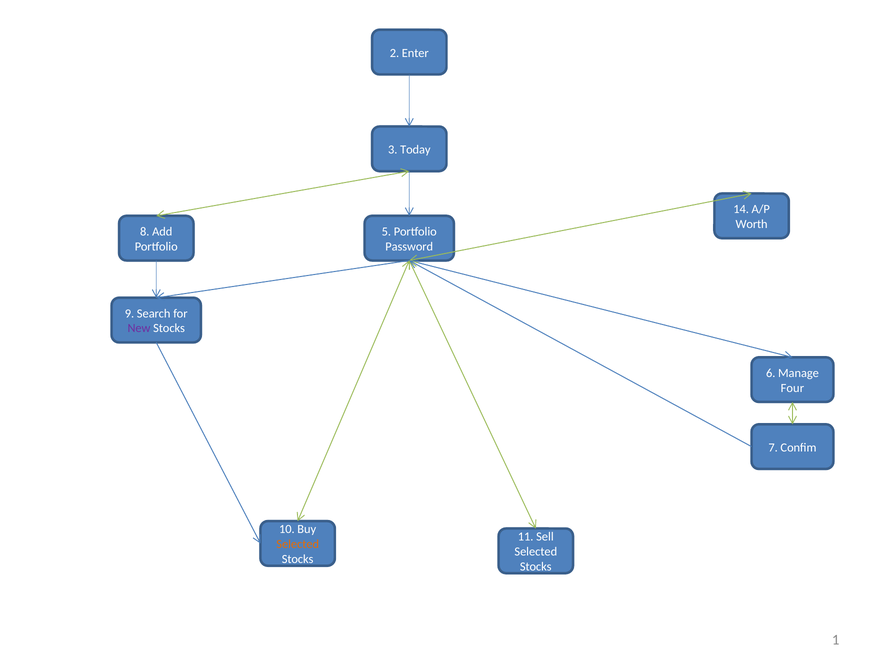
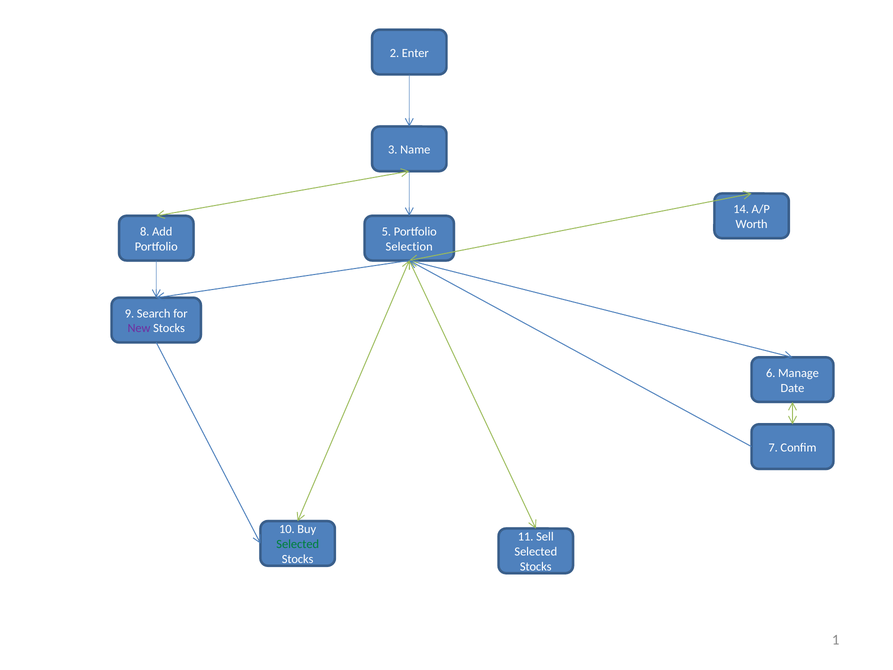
Today: Today -> Name
Password: Password -> Selection
Four: Four -> Date
Selected at (298, 544) colour: orange -> green
